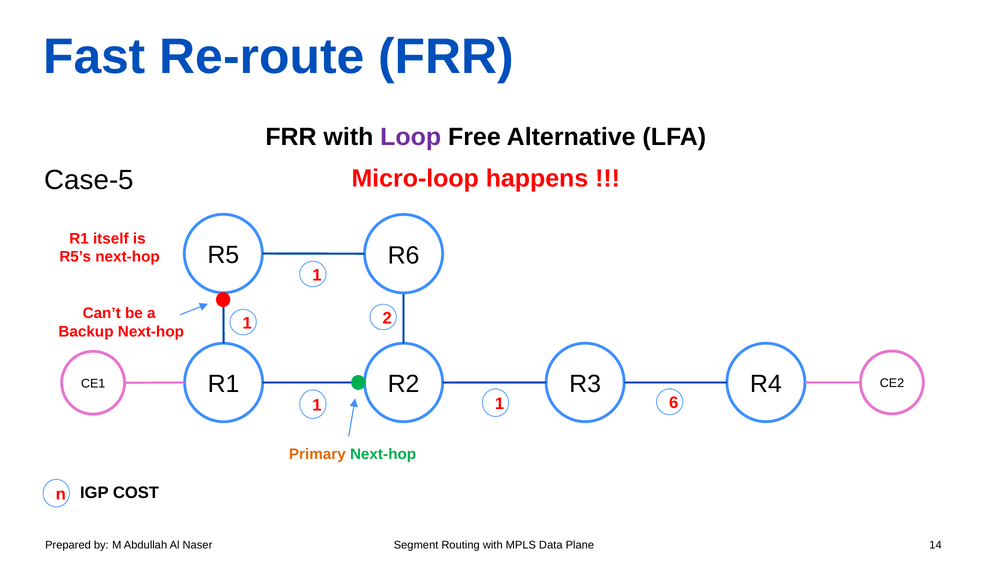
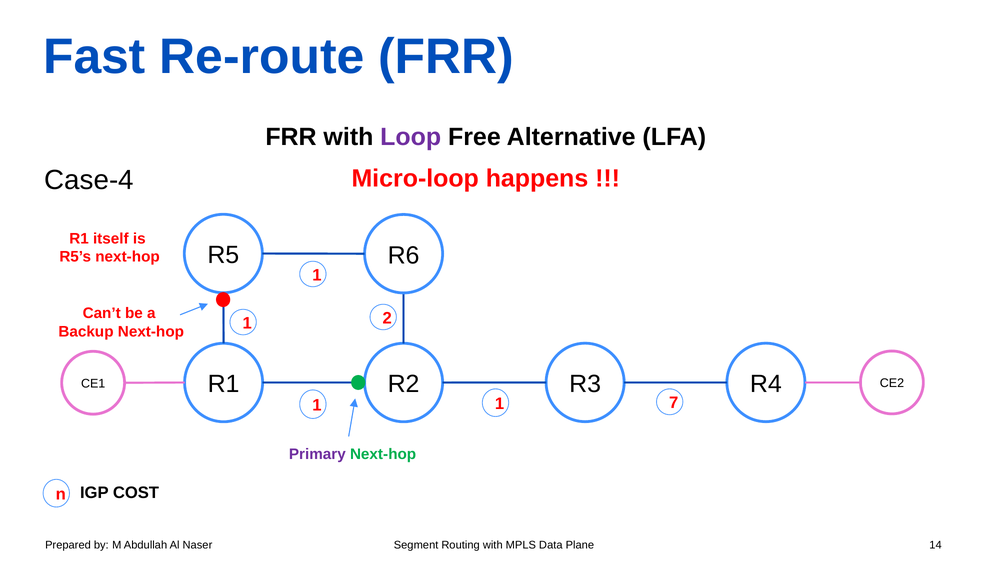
Case-5: Case-5 -> Case-4
6: 6 -> 7
Primary colour: orange -> purple
